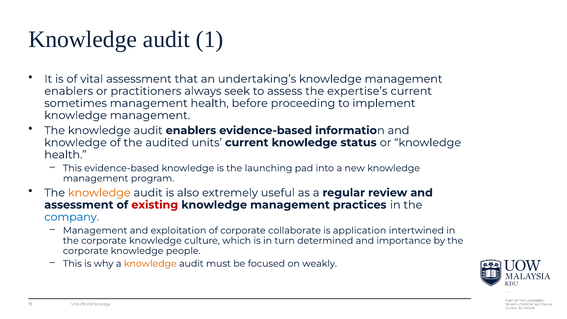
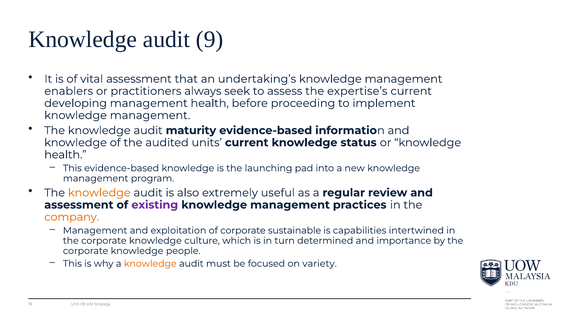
1: 1 -> 9
sometimes: sometimes -> developing
audit enablers: enablers -> maturity
existing colour: red -> purple
company colour: blue -> orange
collaborate: collaborate -> sustainable
application: application -> capabilities
weakly: weakly -> variety
